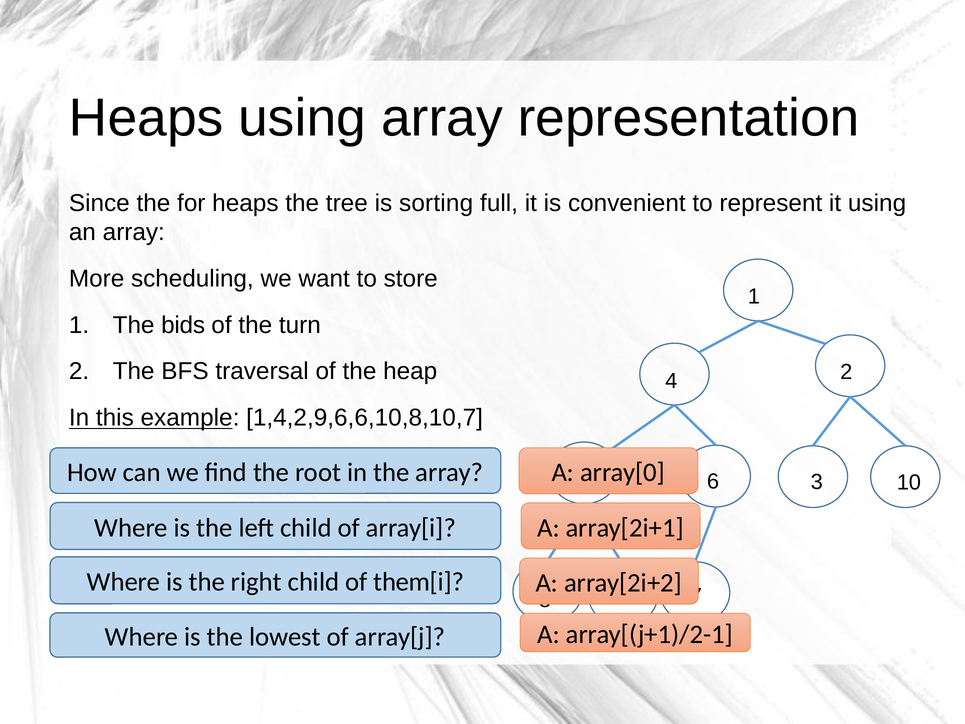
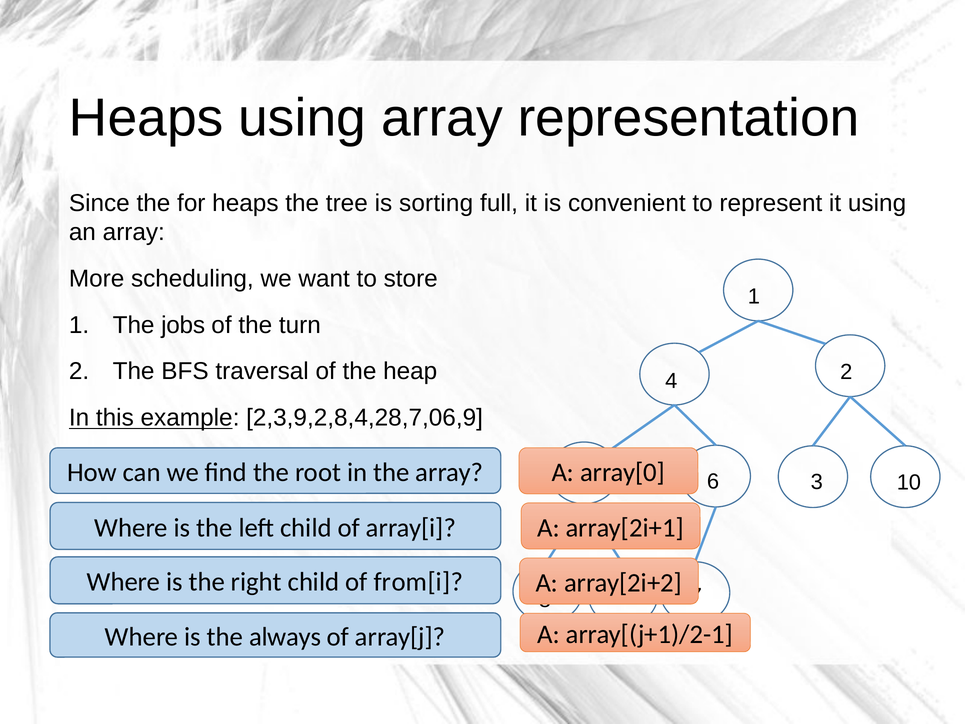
bids: bids -> jobs
1,4,2,9,6,6,10,8,10,7: 1,4,2,9,6,6,10,8,10,7 -> 2,3,9,2,8,4,28,7,06,9
them[i: them[i -> from[i
lowest: lowest -> always
